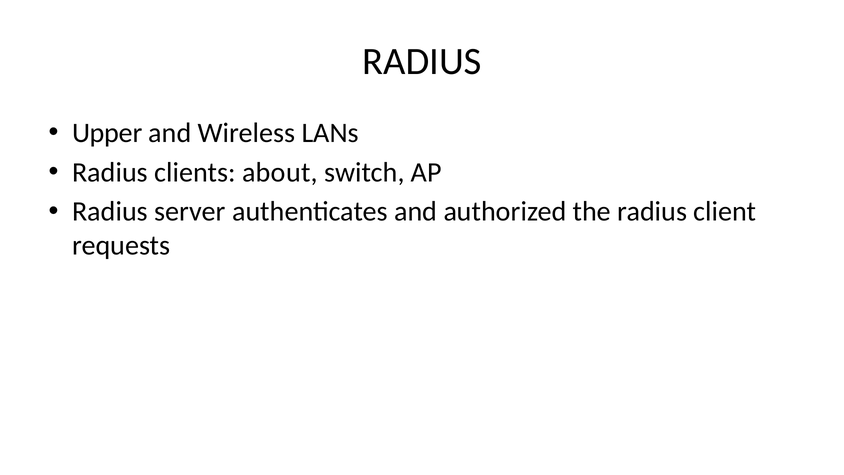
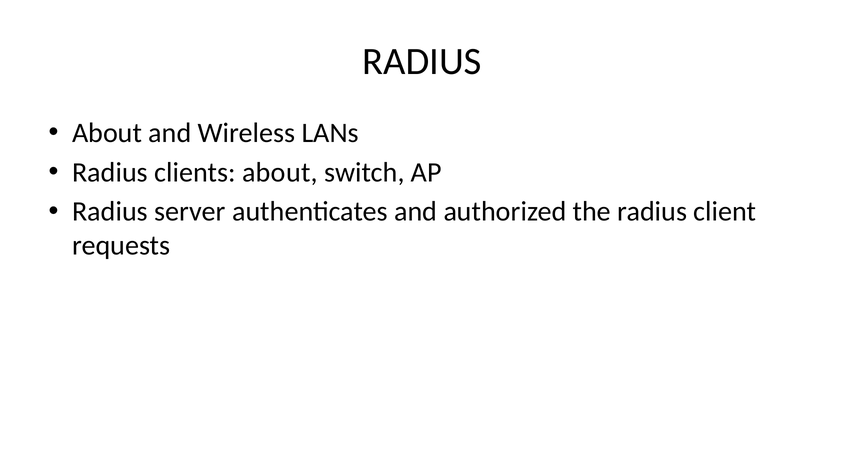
Upper at (107, 133): Upper -> About
